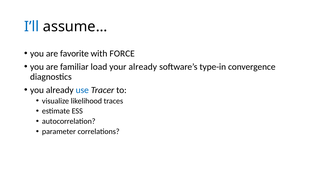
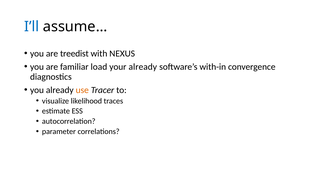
favorite: favorite -> treedist
FORCE: FORCE -> NEXUS
type-in: type-in -> with-in
use colour: blue -> orange
